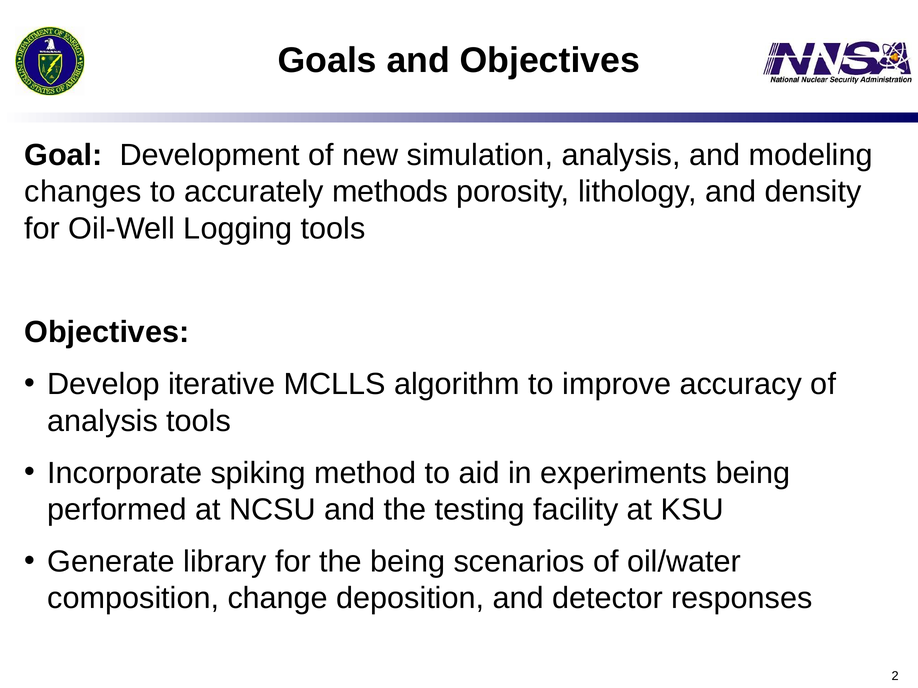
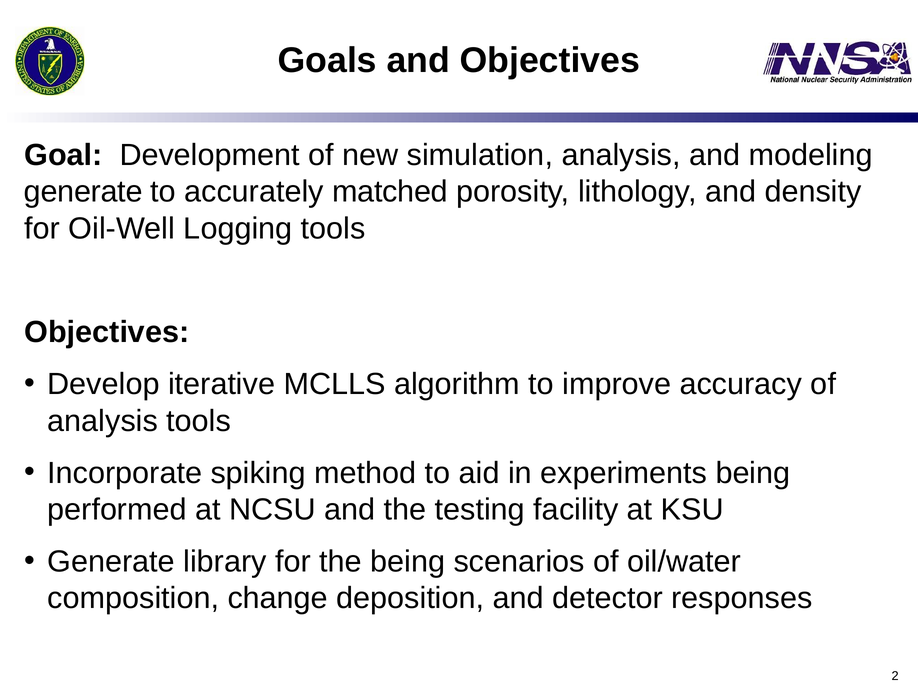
changes at (83, 192): changes -> generate
methods: methods -> matched
